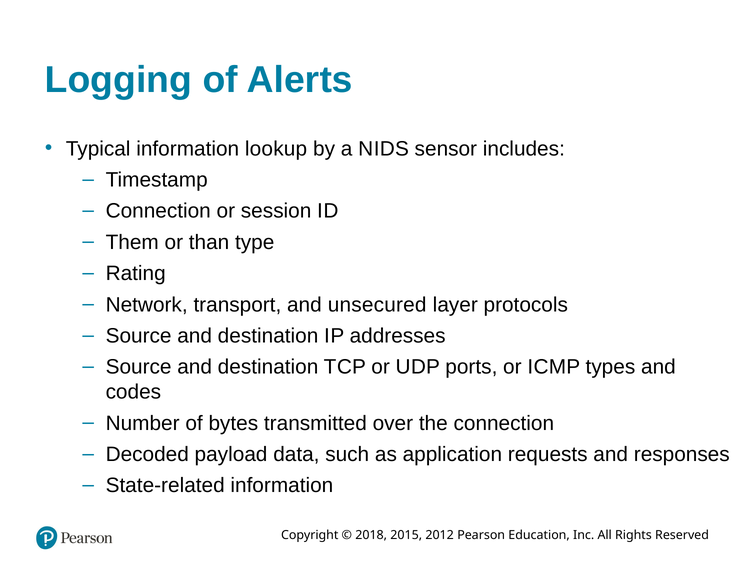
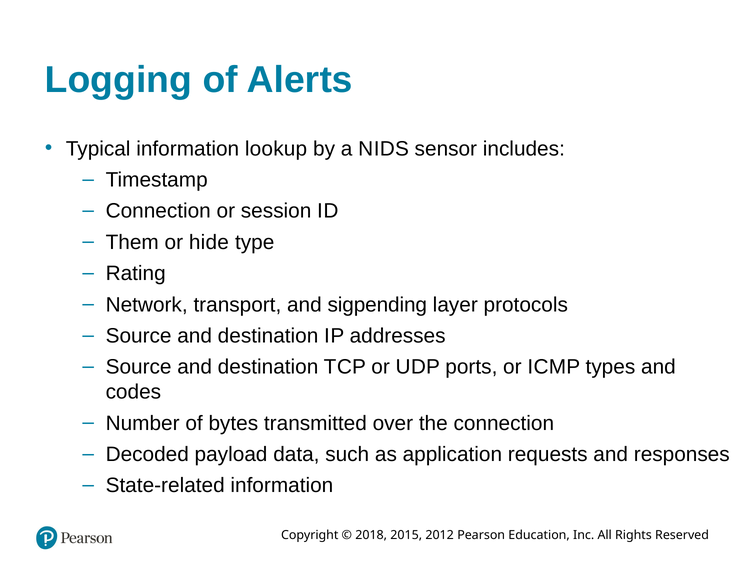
than: than -> hide
unsecured: unsecured -> sigpending
